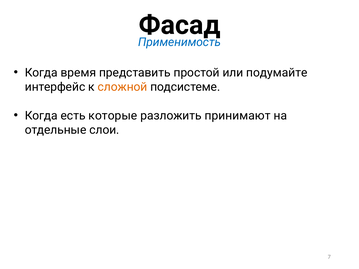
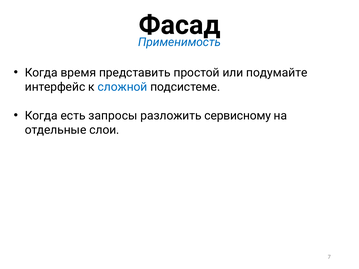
сложной colour: orange -> blue
которые: которые -> запросы
принимают: принимают -> сервисному
